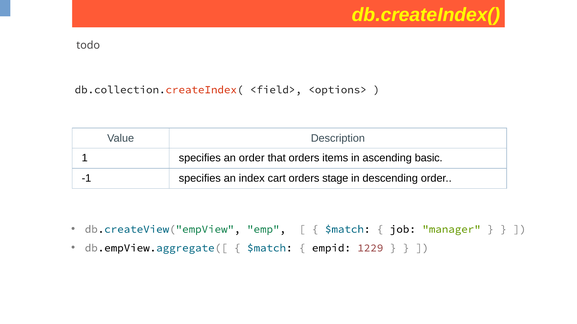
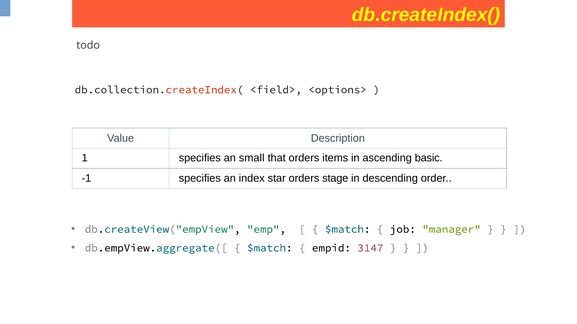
an order: order -> small
cart: cart -> star
1229: 1229 -> 3147
